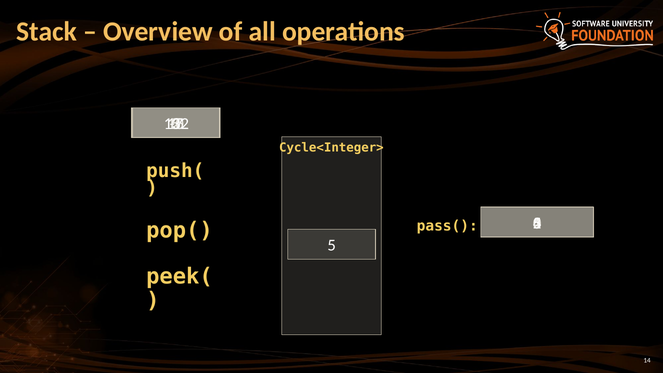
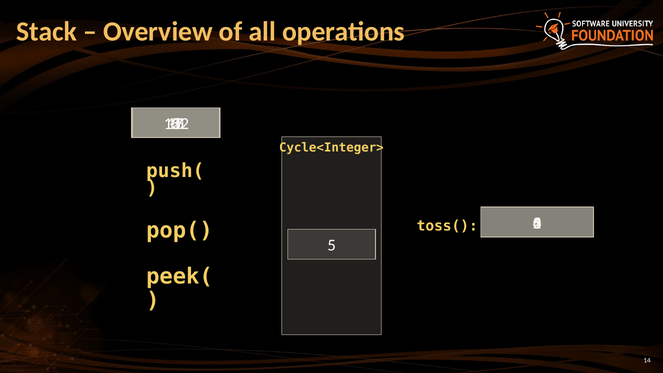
pass(: pass( -> toss(
